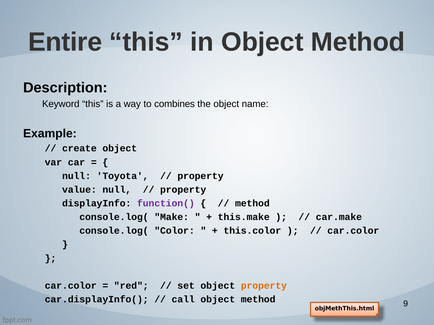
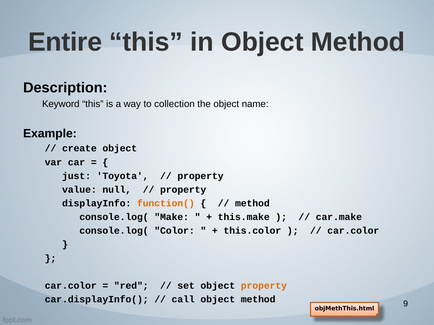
combines: combines -> collection
null at (77, 176): null -> just
function( colour: purple -> orange
